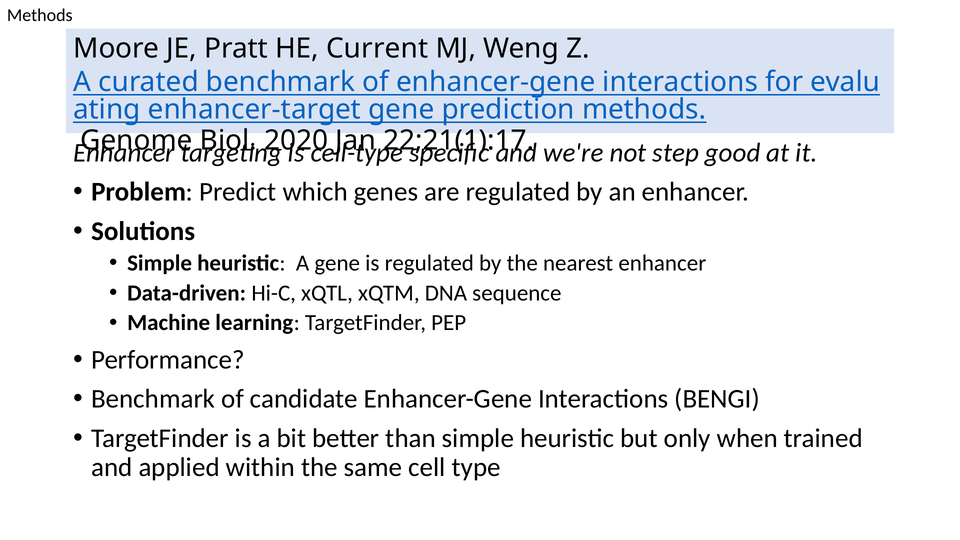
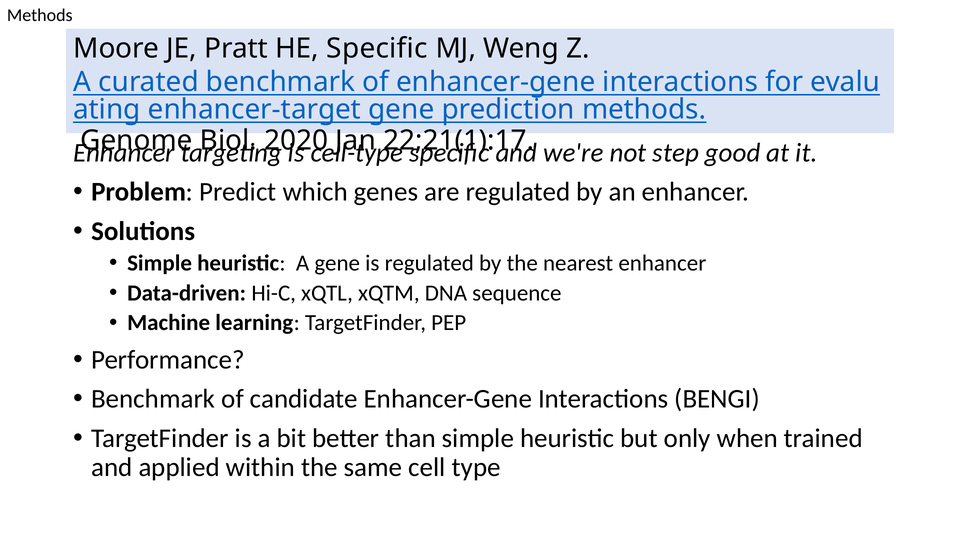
HE Current: Current -> Specific
